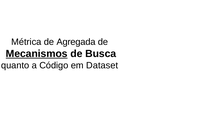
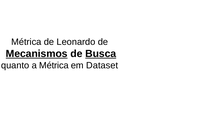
Agregada: Agregada -> Leonardo
Busca underline: none -> present
a Código: Código -> Métrica
